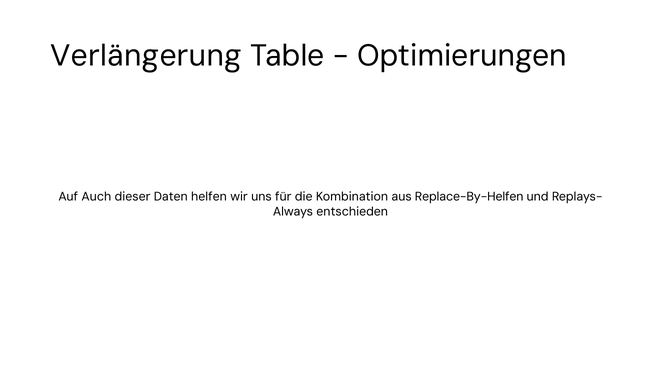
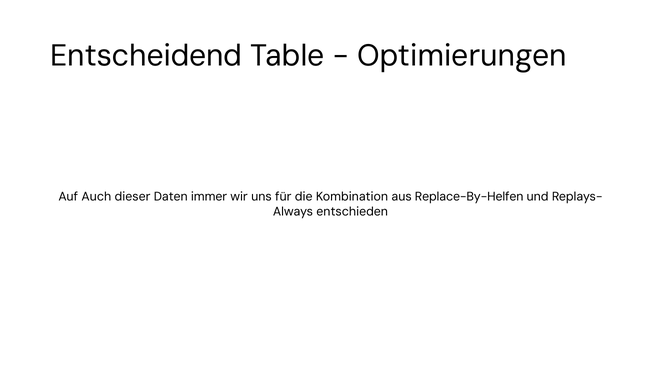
Verlängerung: Verlängerung -> Entscheidend
helfen: helfen -> immer
